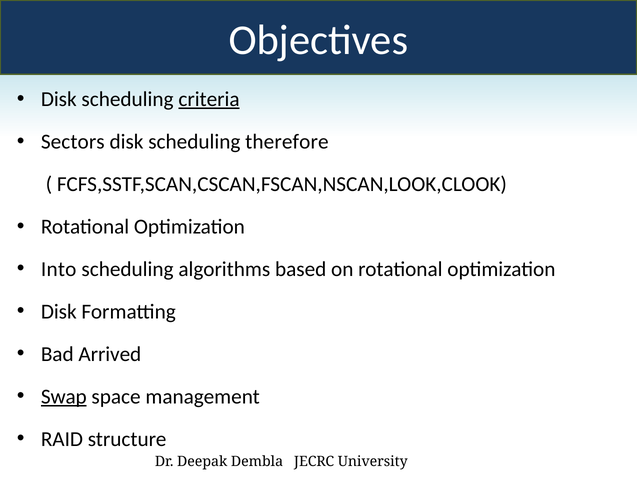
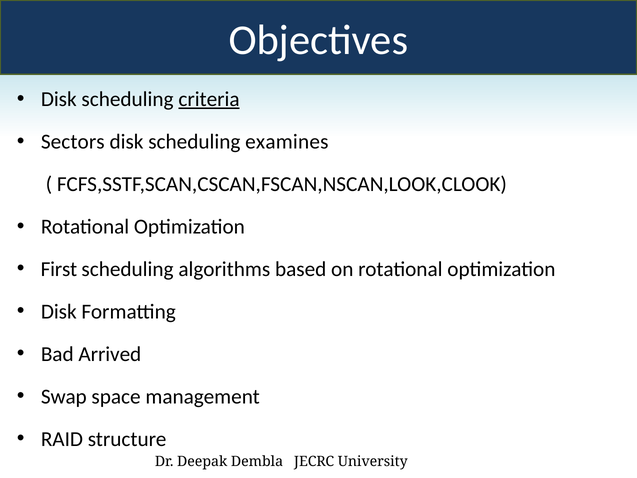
therefore: therefore -> examines
Into: Into -> First
Swap underline: present -> none
